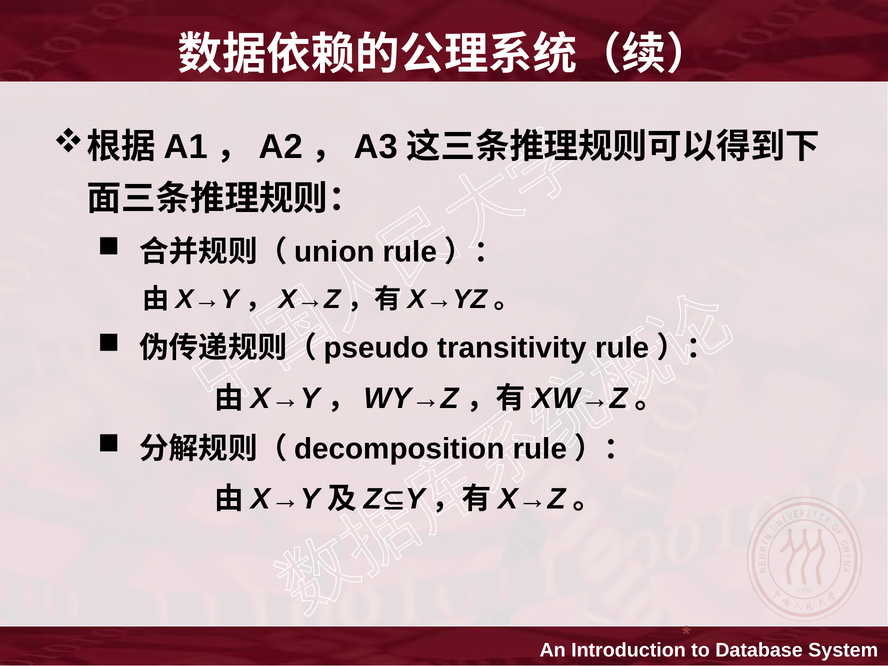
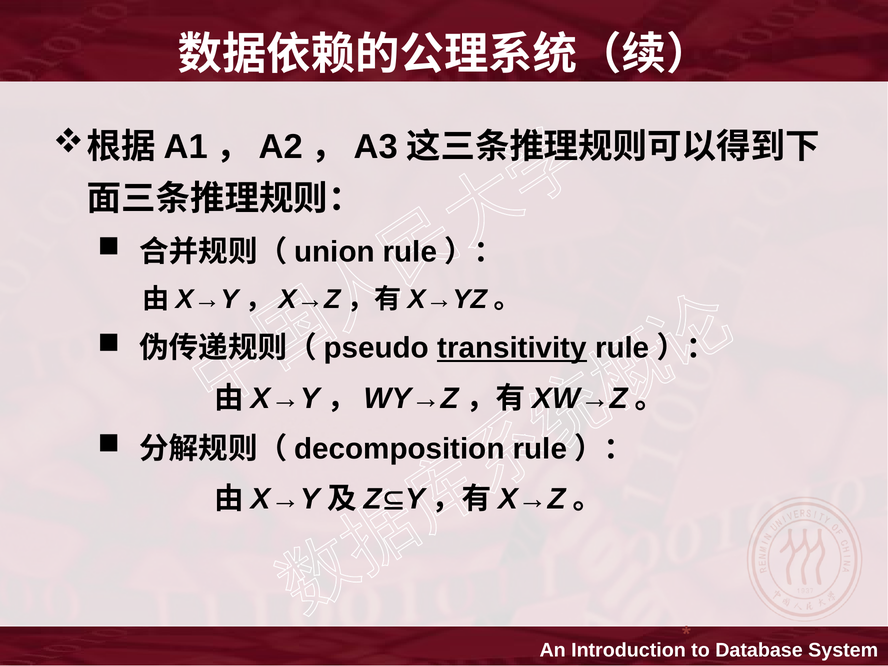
transitivity underline: none -> present
